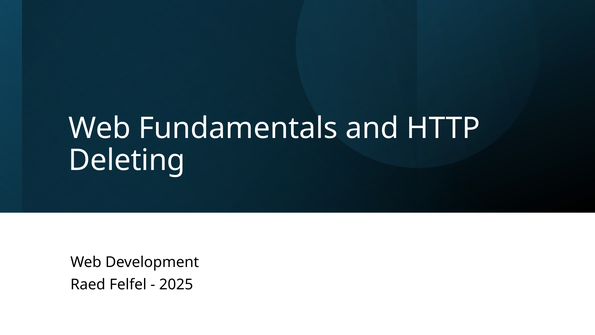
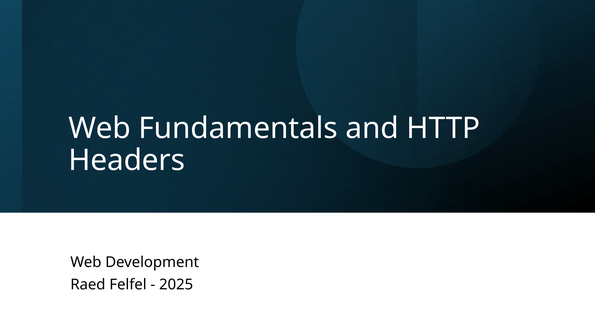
Deleting: Deleting -> Headers
